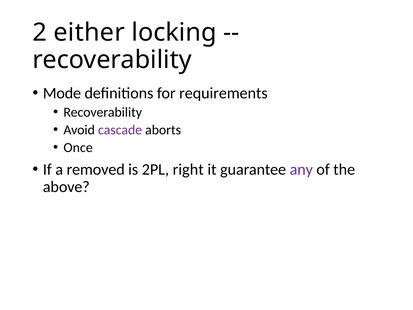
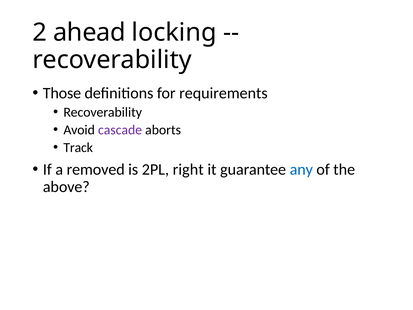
either: either -> ahead
Mode: Mode -> Those
Once: Once -> Track
any colour: purple -> blue
